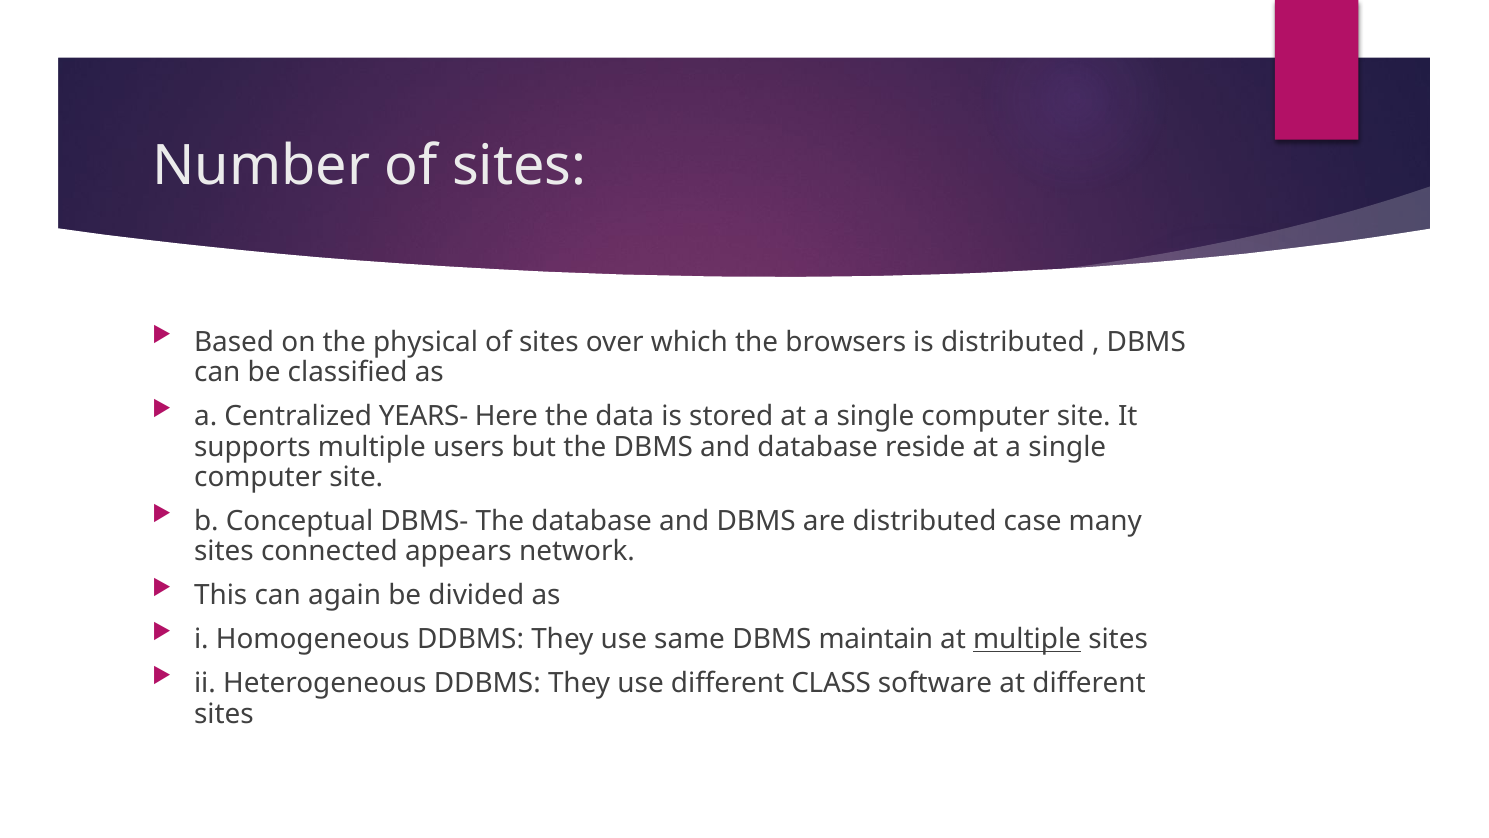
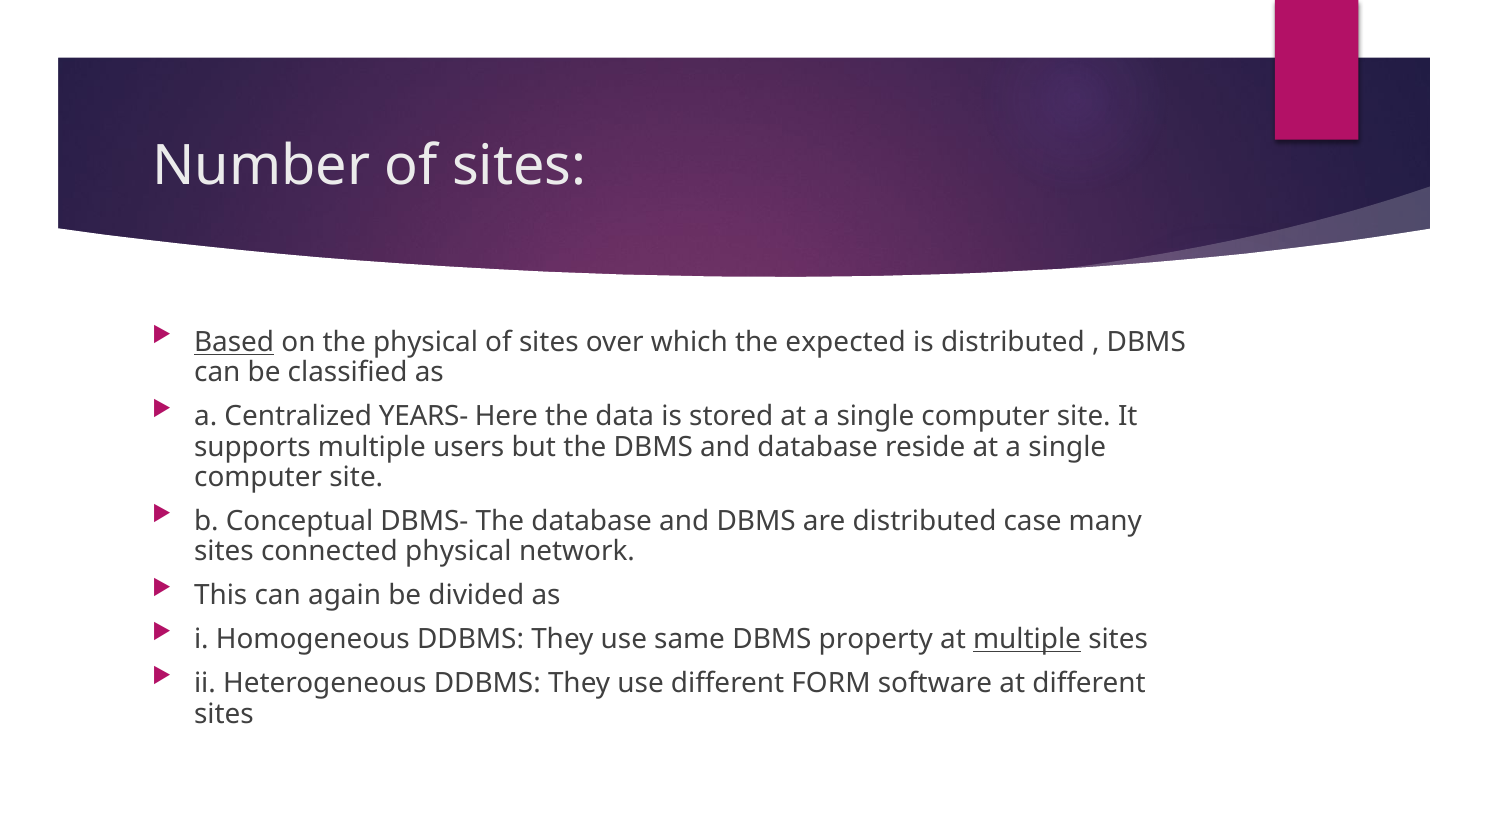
Based underline: none -> present
browsers: browsers -> expected
connected appears: appears -> physical
maintain: maintain -> property
CLASS: CLASS -> FORM
